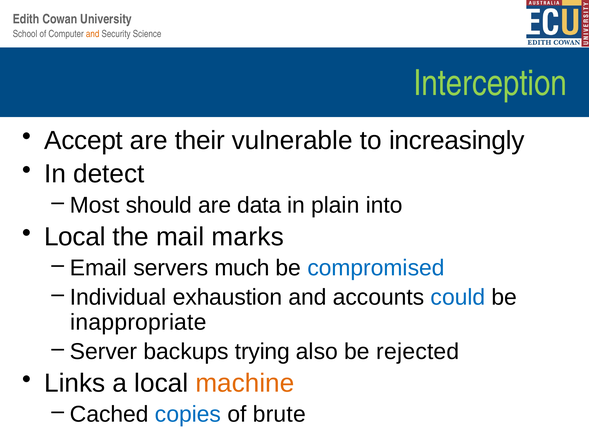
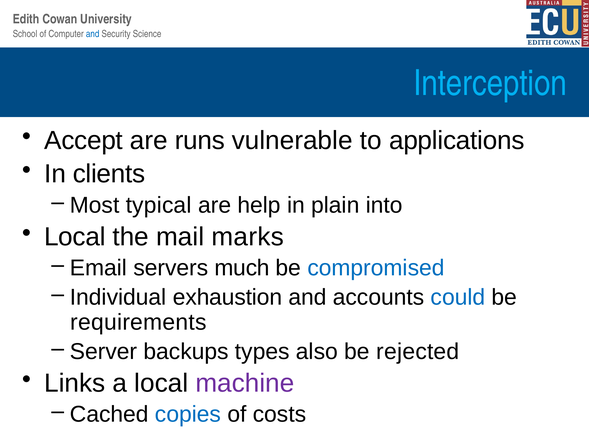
and at (93, 34) colour: orange -> blue
Interception colour: light green -> light blue
their: their -> runs
increasingly: increasingly -> applications
detect: detect -> clients
should: should -> typical
data: data -> help
inappropriate: inappropriate -> requirements
trying: trying -> types
machine colour: orange -> purple
brute: brute -> costs
